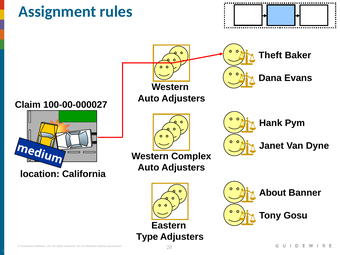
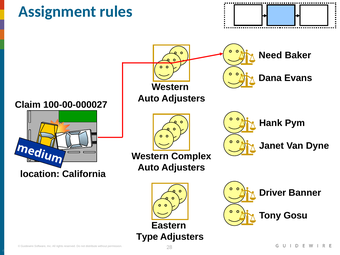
Theft: Theft -> Need
About: About -> Driver
